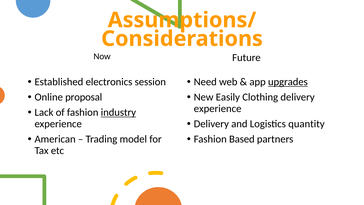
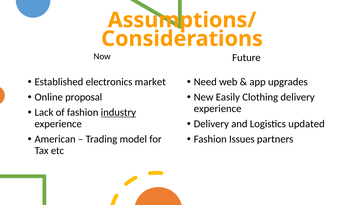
session: session -> market
upgrades underline: present -> none
quantity: quantity -> updated
Based: Based -> Issues
